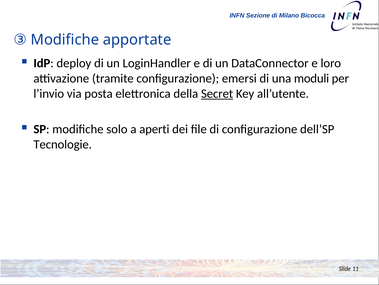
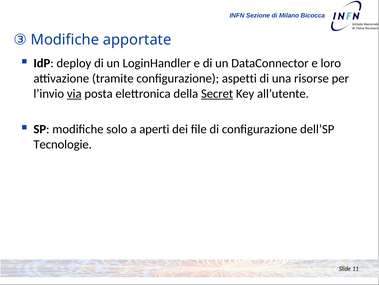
emersi: emersi -> aspetti
moduli: moduli -> risorse
via underline: none -> present
